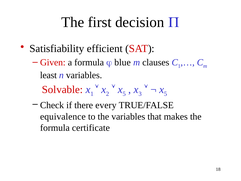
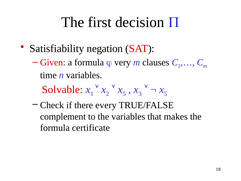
efficient: efficient -> negation
blue: blue -> very
least: least -> time
equivalence: equivalence -> complement
